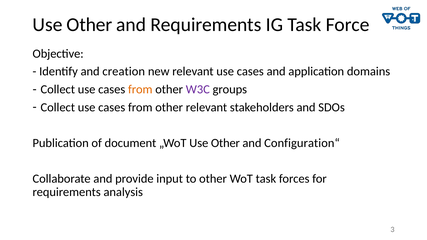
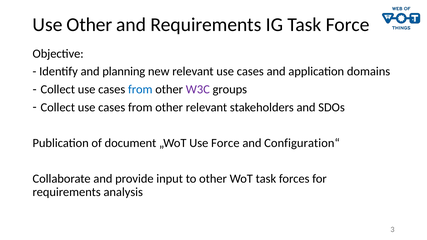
creation: creation -> planning
from at (140, 89) colour: orange -> blue
„WoT Use Other: Other -> Force
